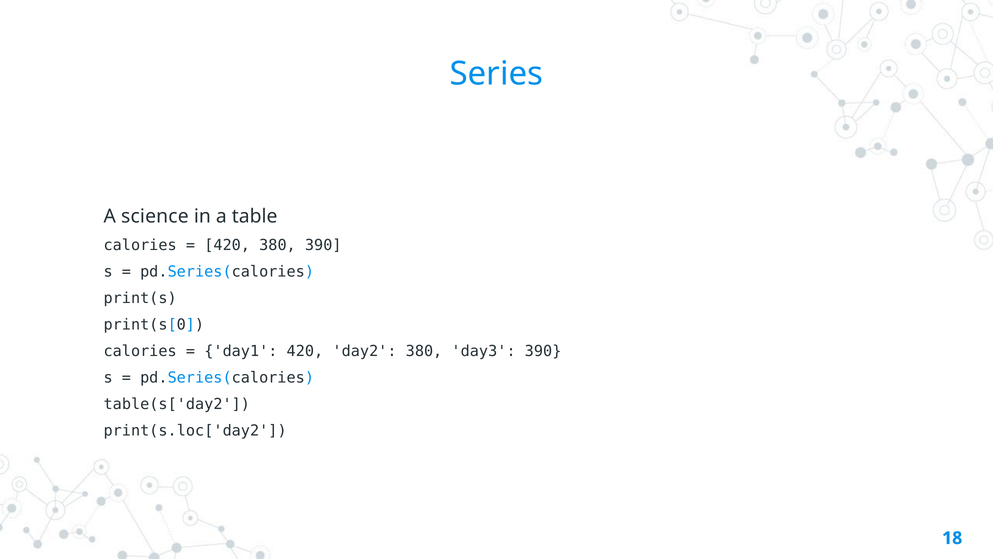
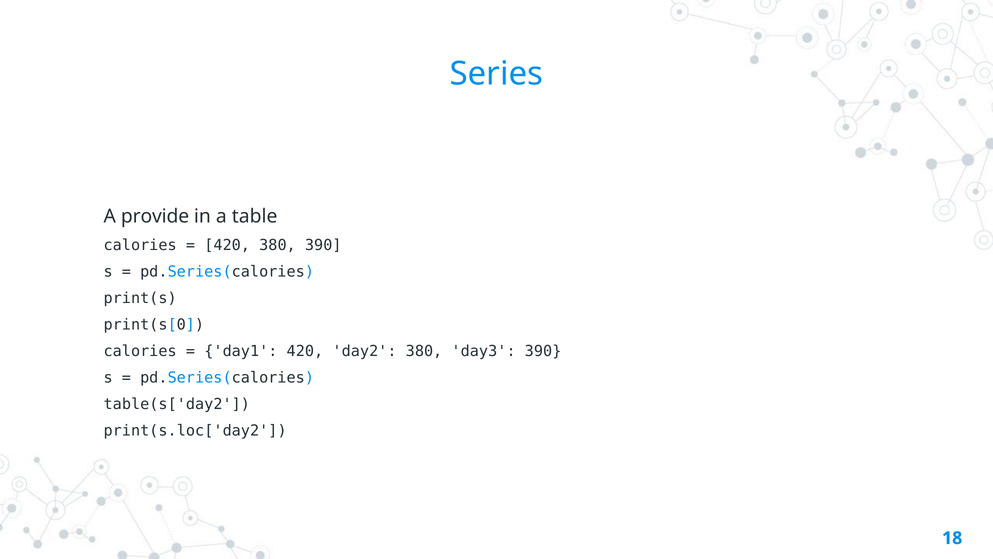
science: science -> provide
